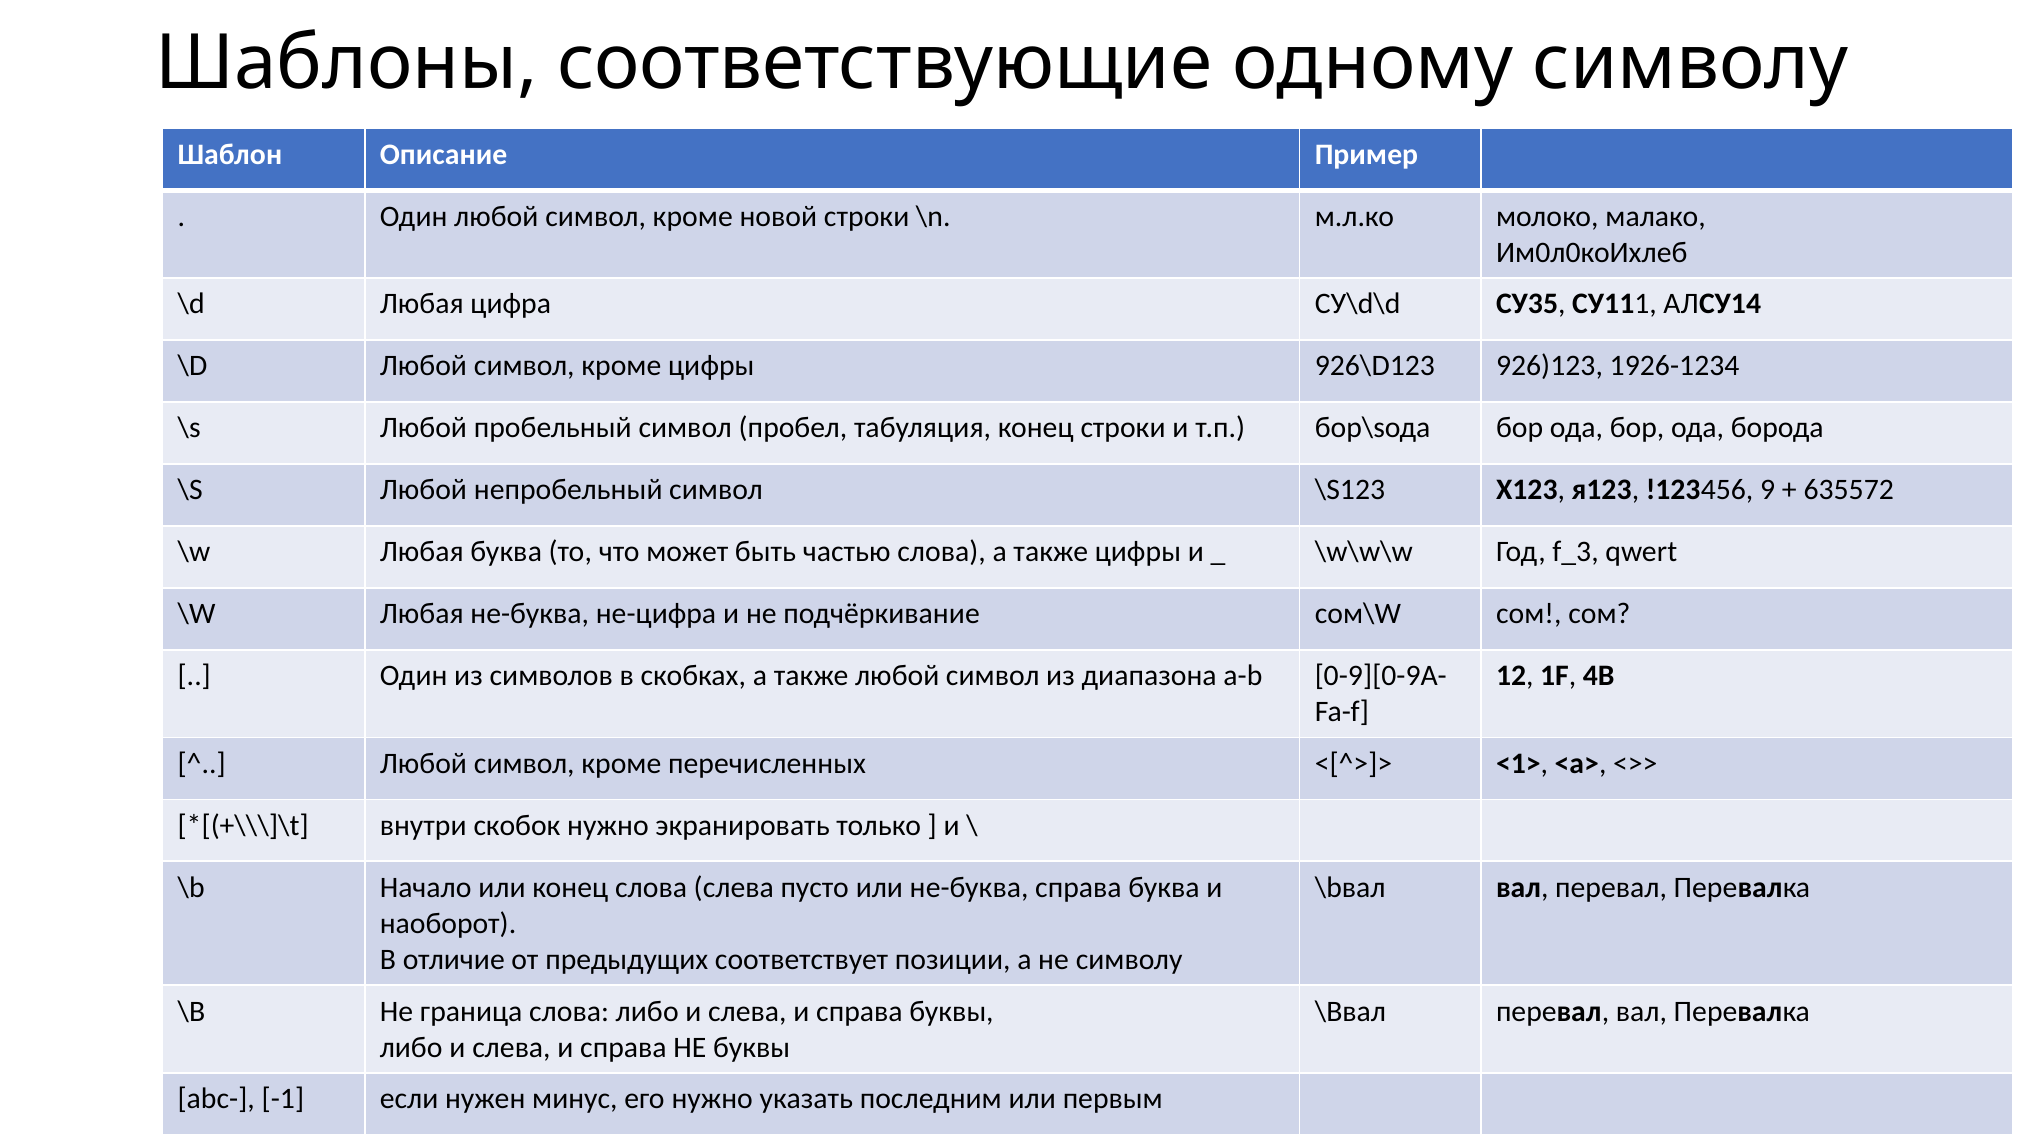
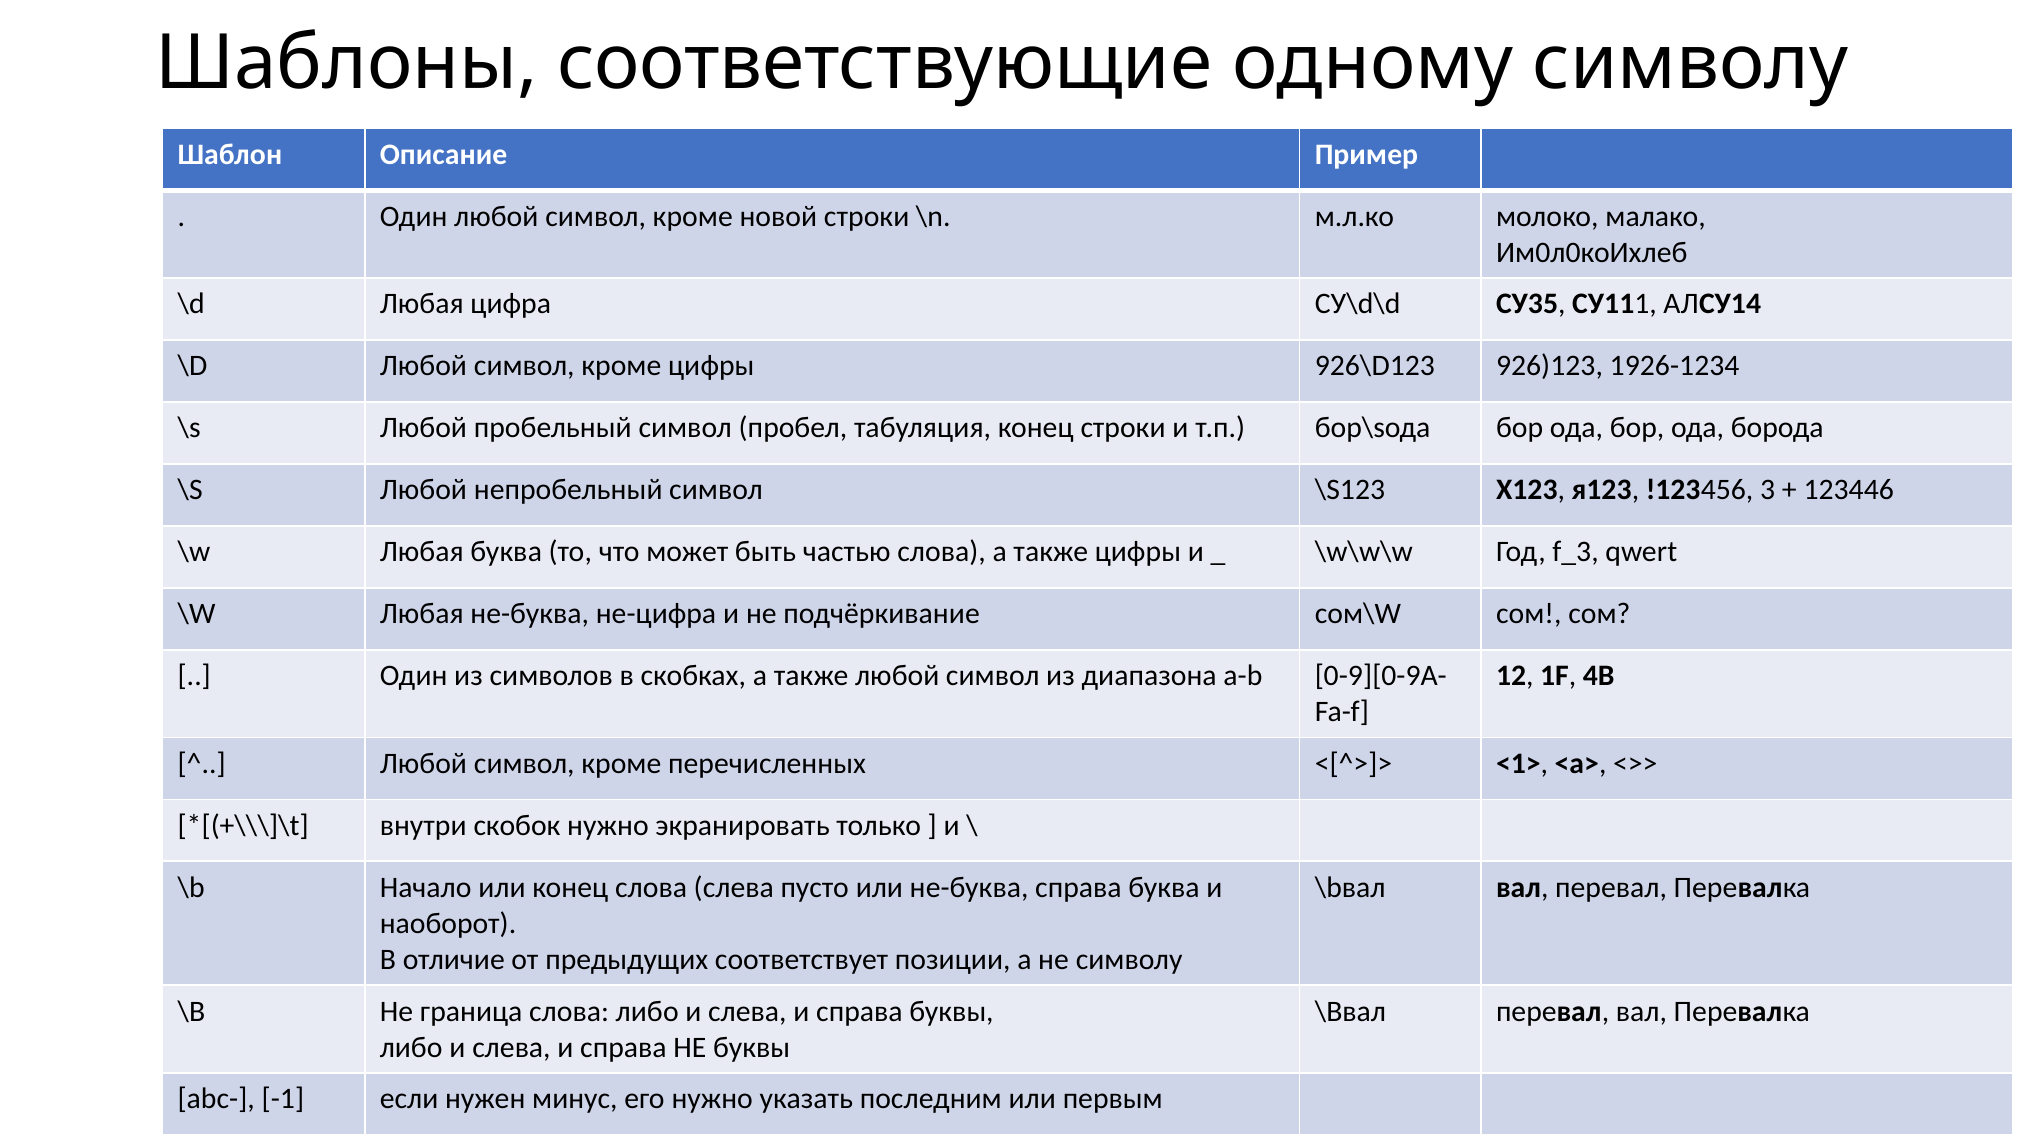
9: 9 -> 3
635572: 635572 -> 123446
